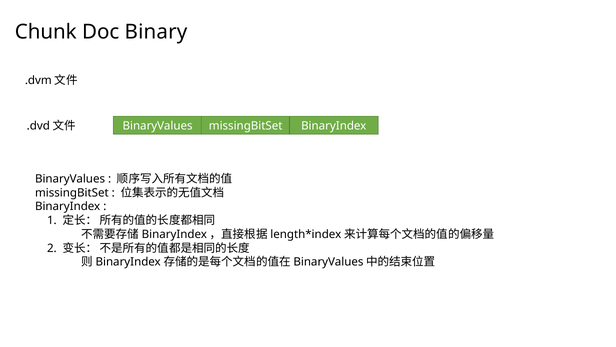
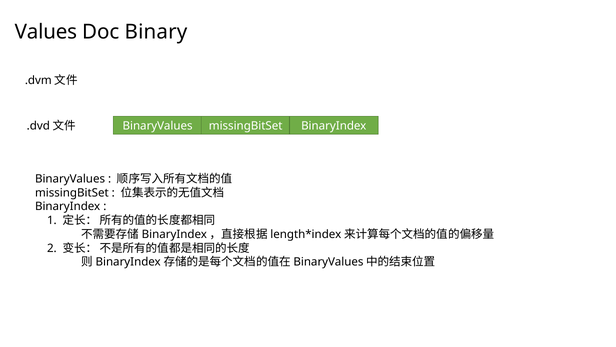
Chunk: Chunk -> Values
